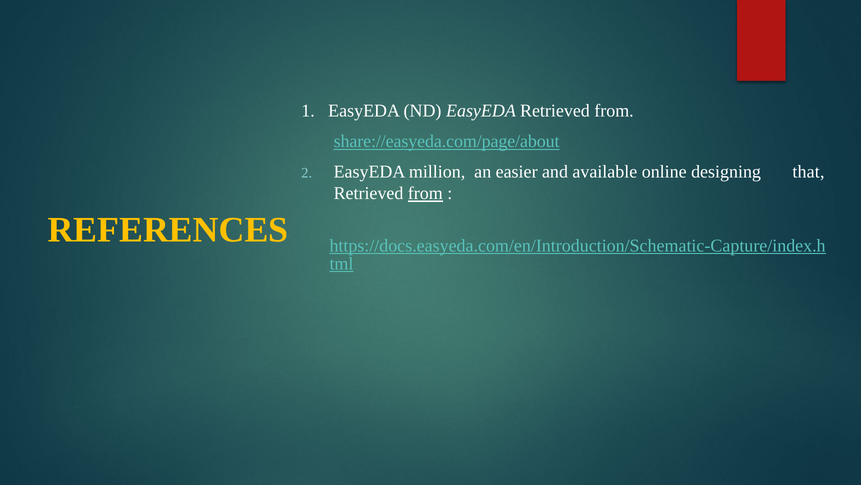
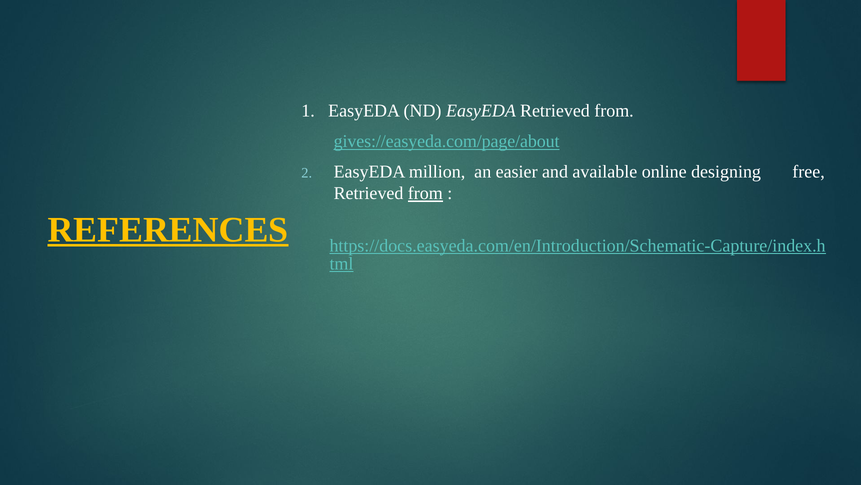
share://easyeda.com/page/about: share://easyeda.com/page/about -> gives://easyeda.com/page/about
that: that -> free
REFERENCES underline: none -> present
